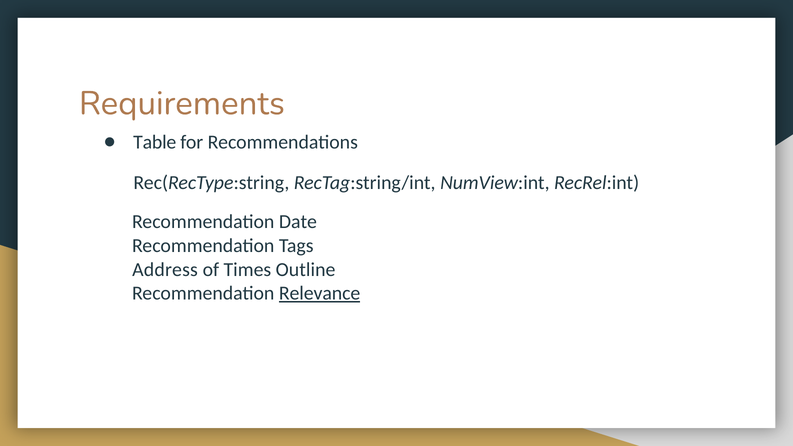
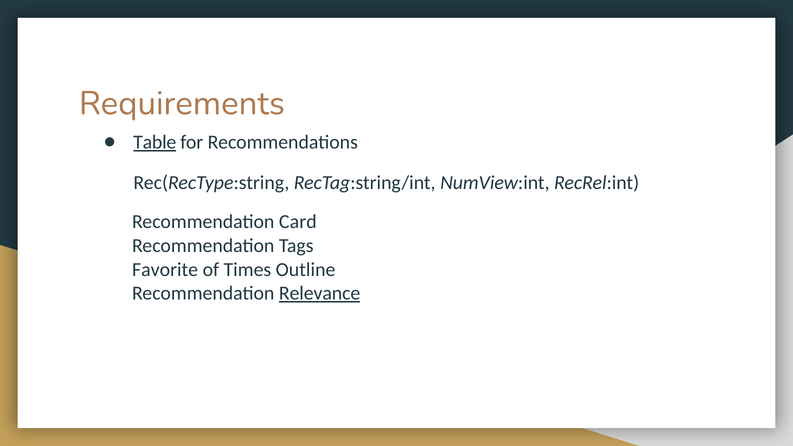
Table underline: none -> present
Date: Date -> Card
Address: Address -> Favorite
